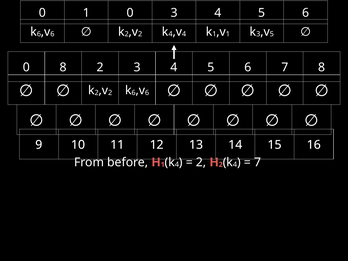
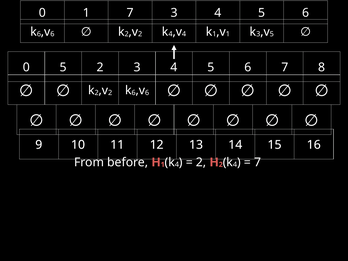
1 0: 0 -> 7
0 8: 8 -> 5
